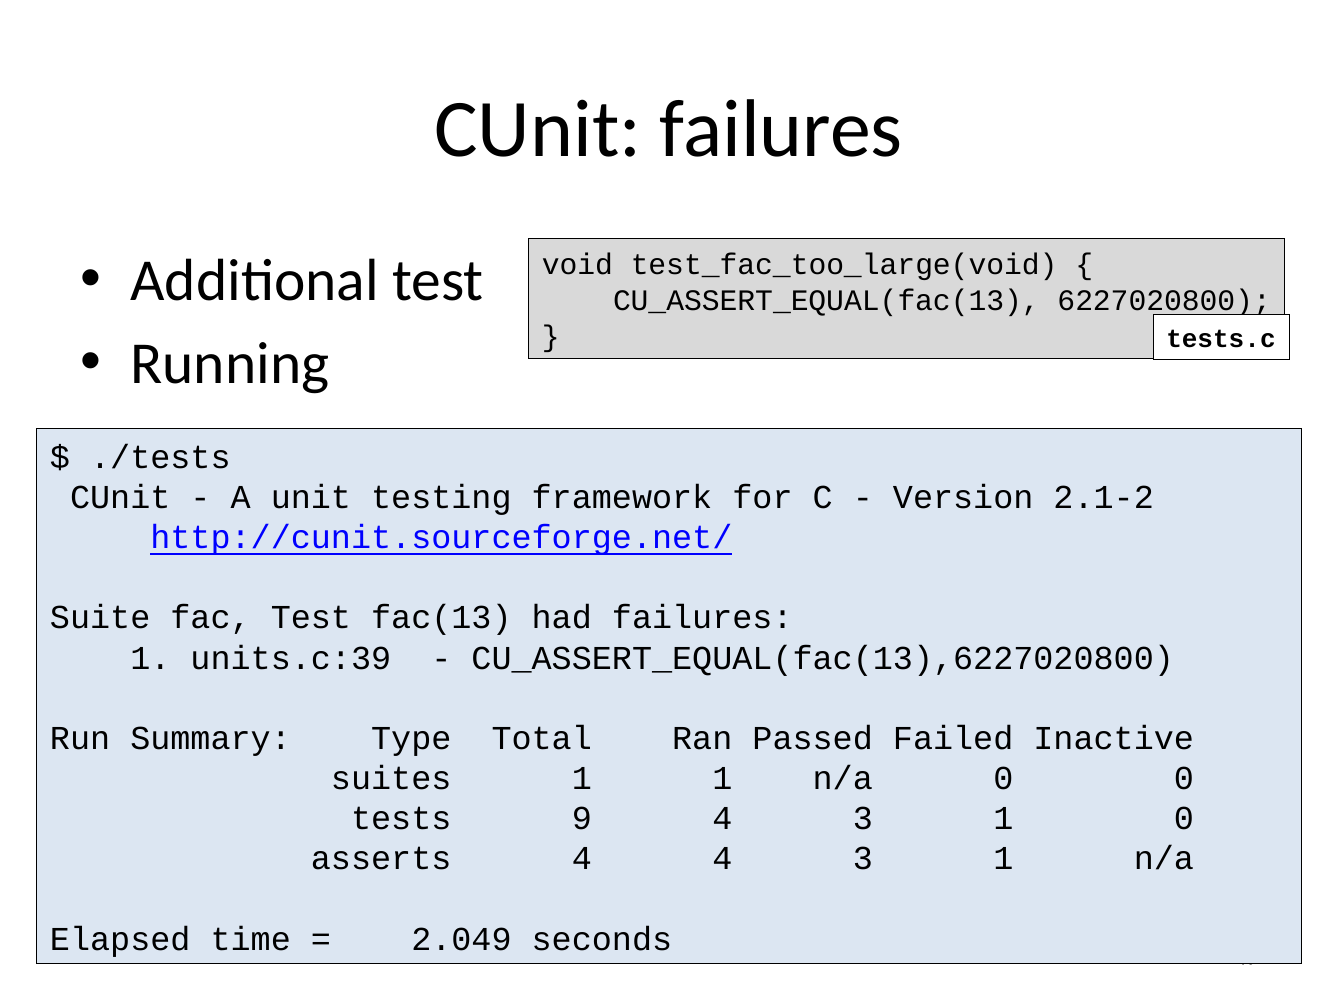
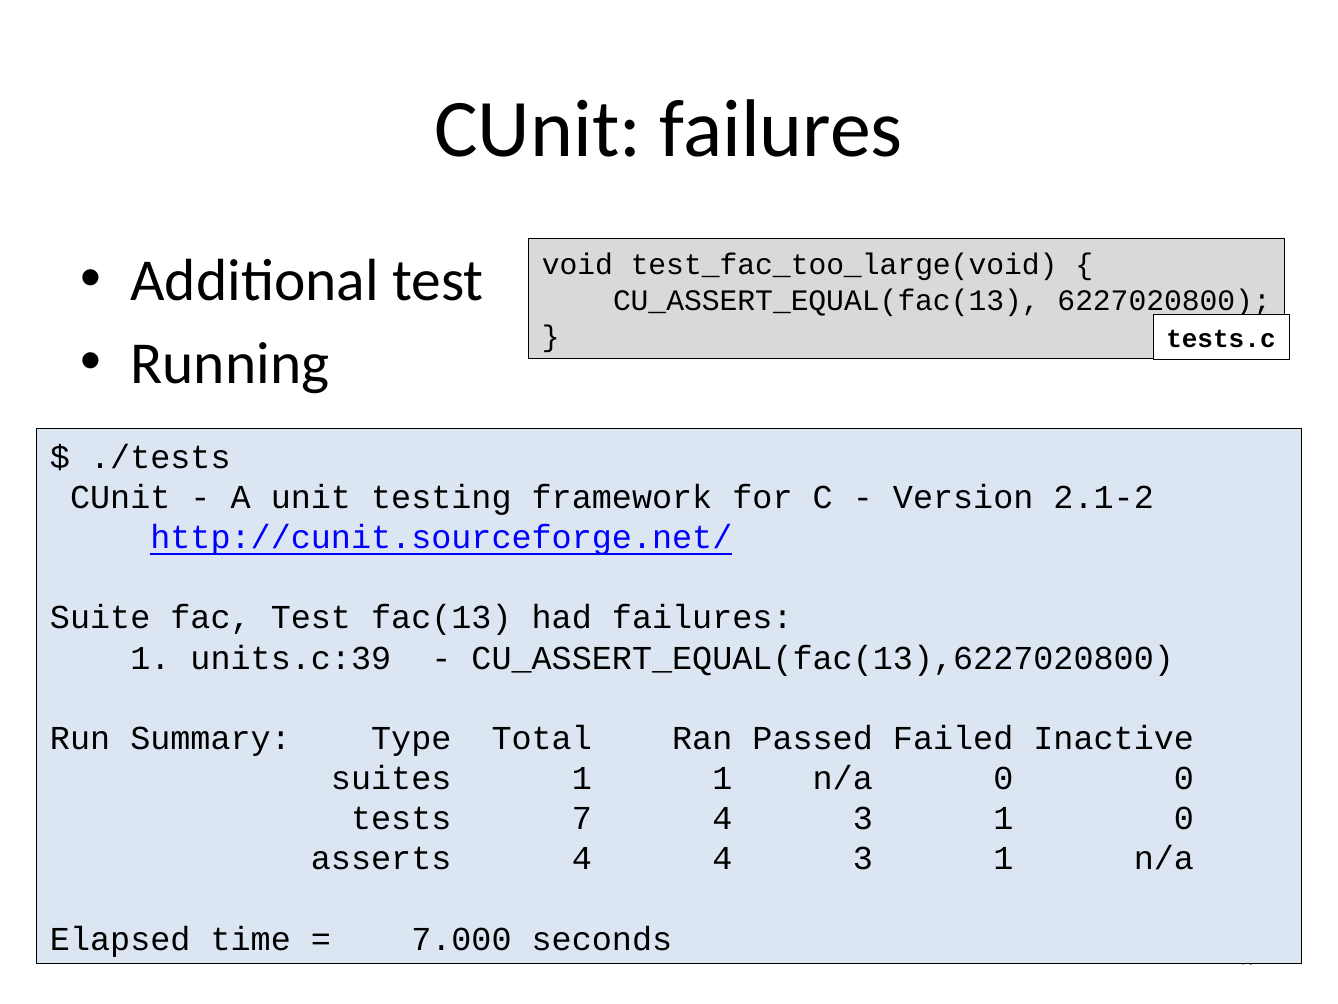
9: 9 -> 7
2.049: 2.049 -> 7.000
